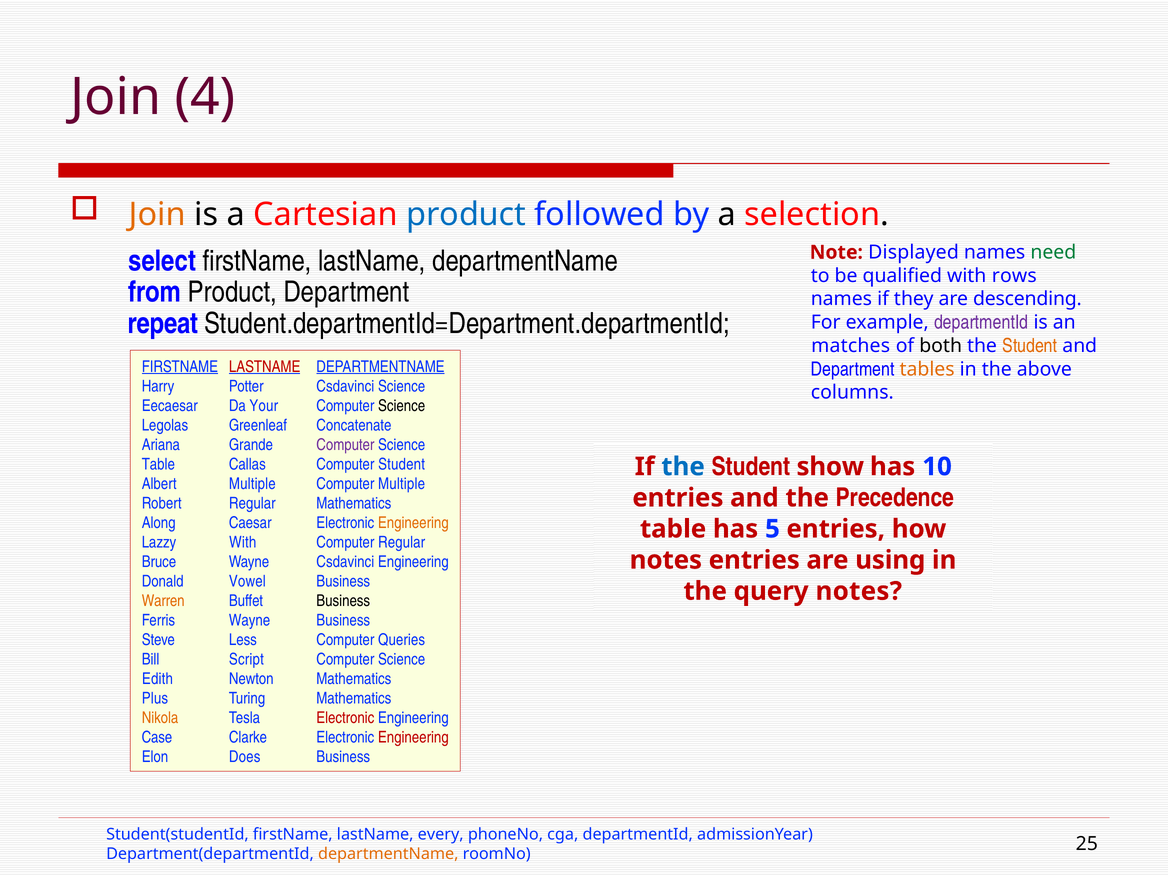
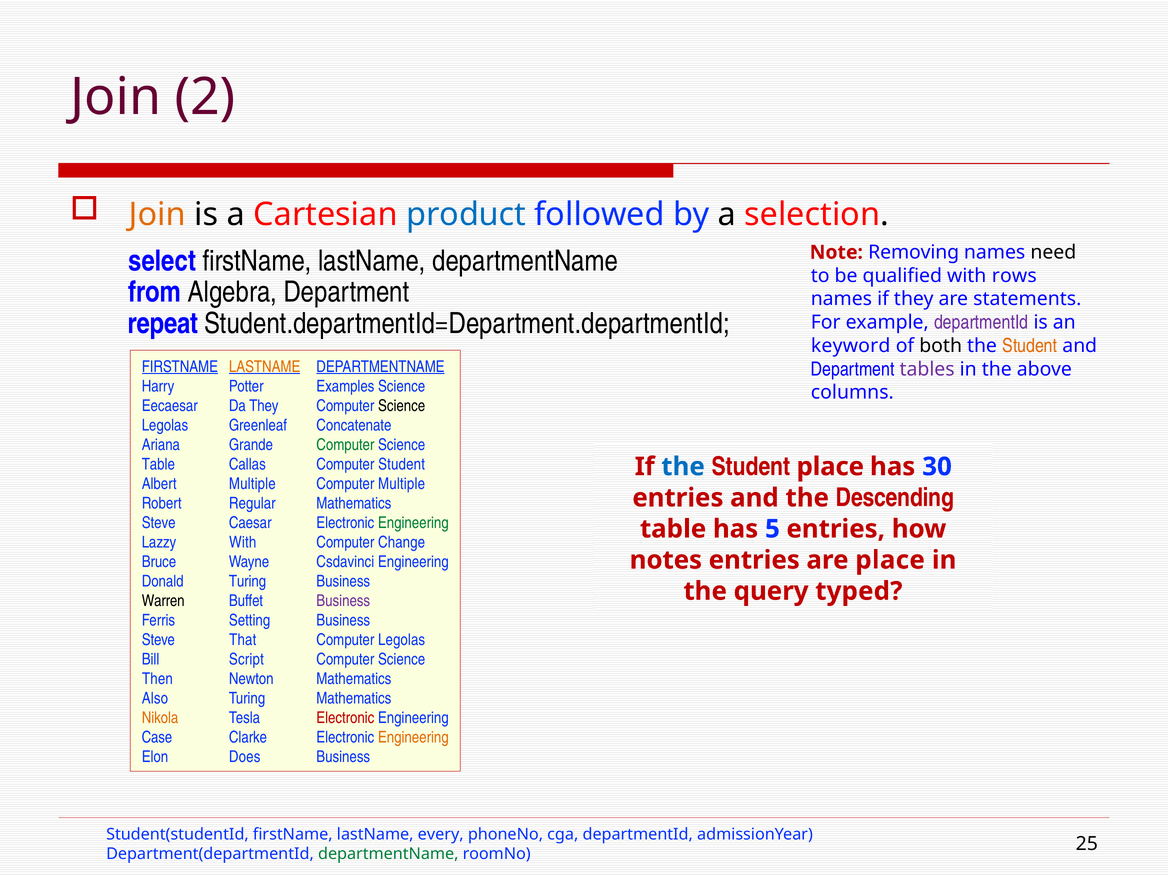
4: 4 -> 2
Displayed: Displayed -> Removing
need colour: green -> black
from Product: Product -> Algebra
descending: descending -> statements
matches: matches -> keyword
LASTNAME at (265, 367) colour: red -> orange
tables colour: orange -> purple
Potter Csdavinci: Csdavinci -> Examples
Da Your: Your -> They
Computer at (345, 445) colour: purple -> green
Student show: show -> place
10: 10 -> 30
Precedence: Precedence -> Descending
Along at (159, 523): Along -> Steve
Engineering at (413, 523) colour: orange -> green
Computer Regular: Regular -> Change
using at (890, 560): using -> place
Donald Vowel: Vowel -> Turing
query notes: notes -> typed
Warren colour: orange -> black
Business at (343, 601) colour: black -> purple
Ferris Wayne: Wayne -> Setting
Less: Less -> That
Computer Queries: Queries -> Legolas
Edith: Edith -> Then
Plus: Plus -> Also
Engineering at (413, 737) colour: red -> orange
departmentName at (388, 854) colour: orange -> green
